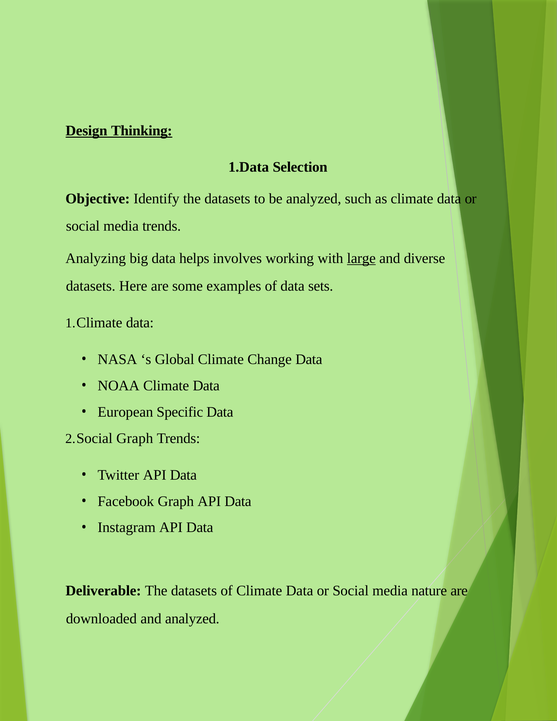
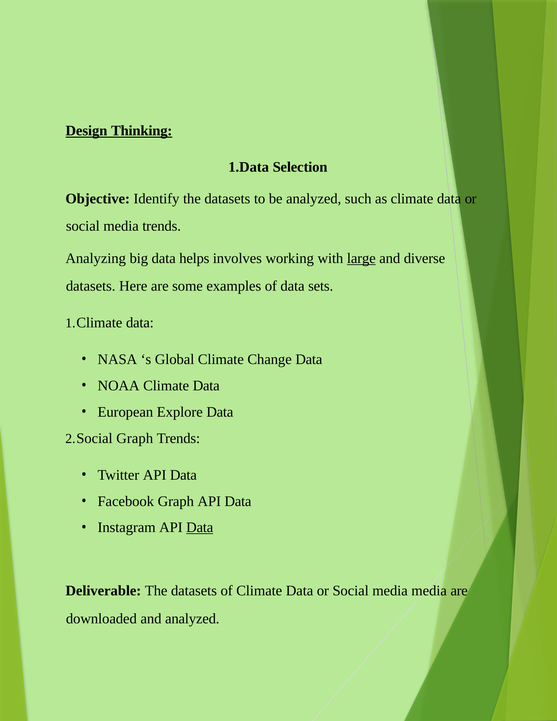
Specific: Specific -> Explore
Data at (200, 527) underline: none -> present
media nature: nature -> media
